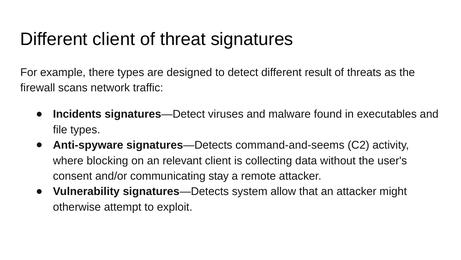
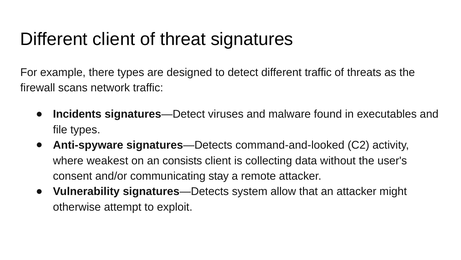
different result: result -> traffic
command-and-seems: command-and-seems -> command-and-looked
blocking: blocking -> weakest
relevant: relevant -> consists
